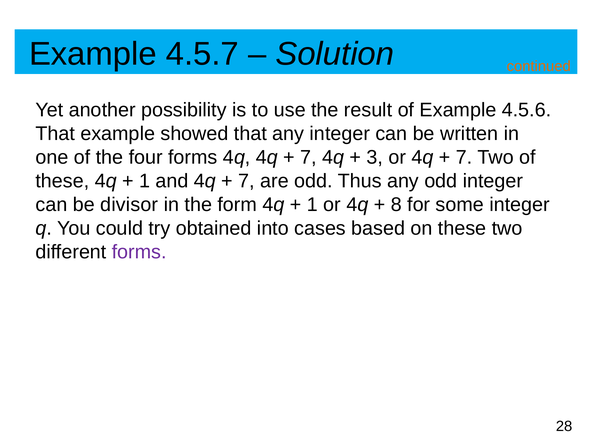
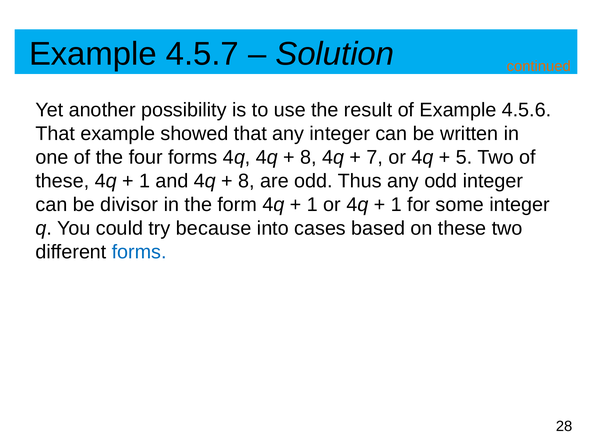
7 at (308, 157): 7 -> 8
3: 3 -> 7
7 at (464, 157): 7 -> 5
7 at (247, 181): 7 -> 8
8 at (396, 205): 8 -> 1
obtained: obtained -> because
forms at (139, 252) colour: purple -> blue
